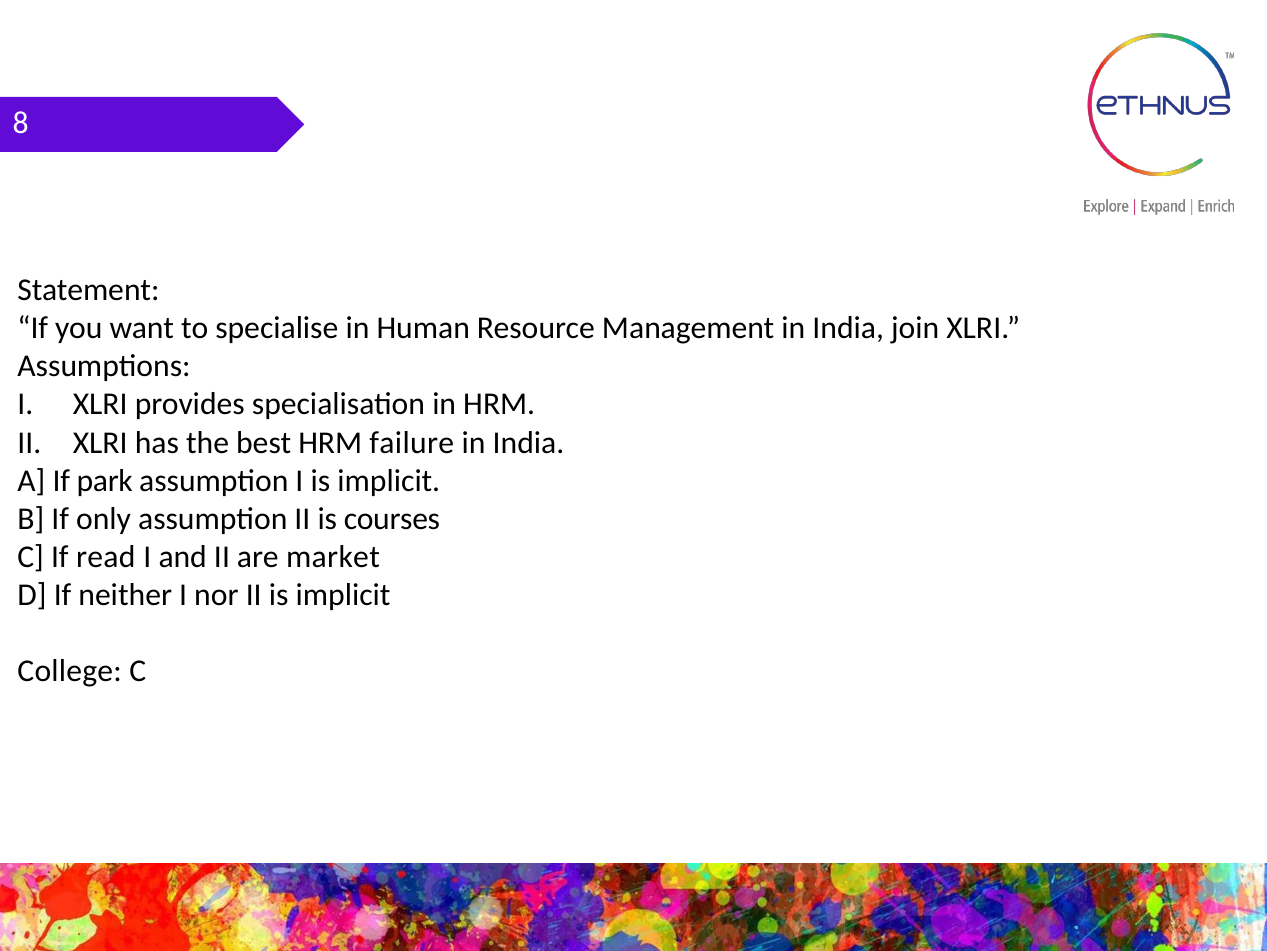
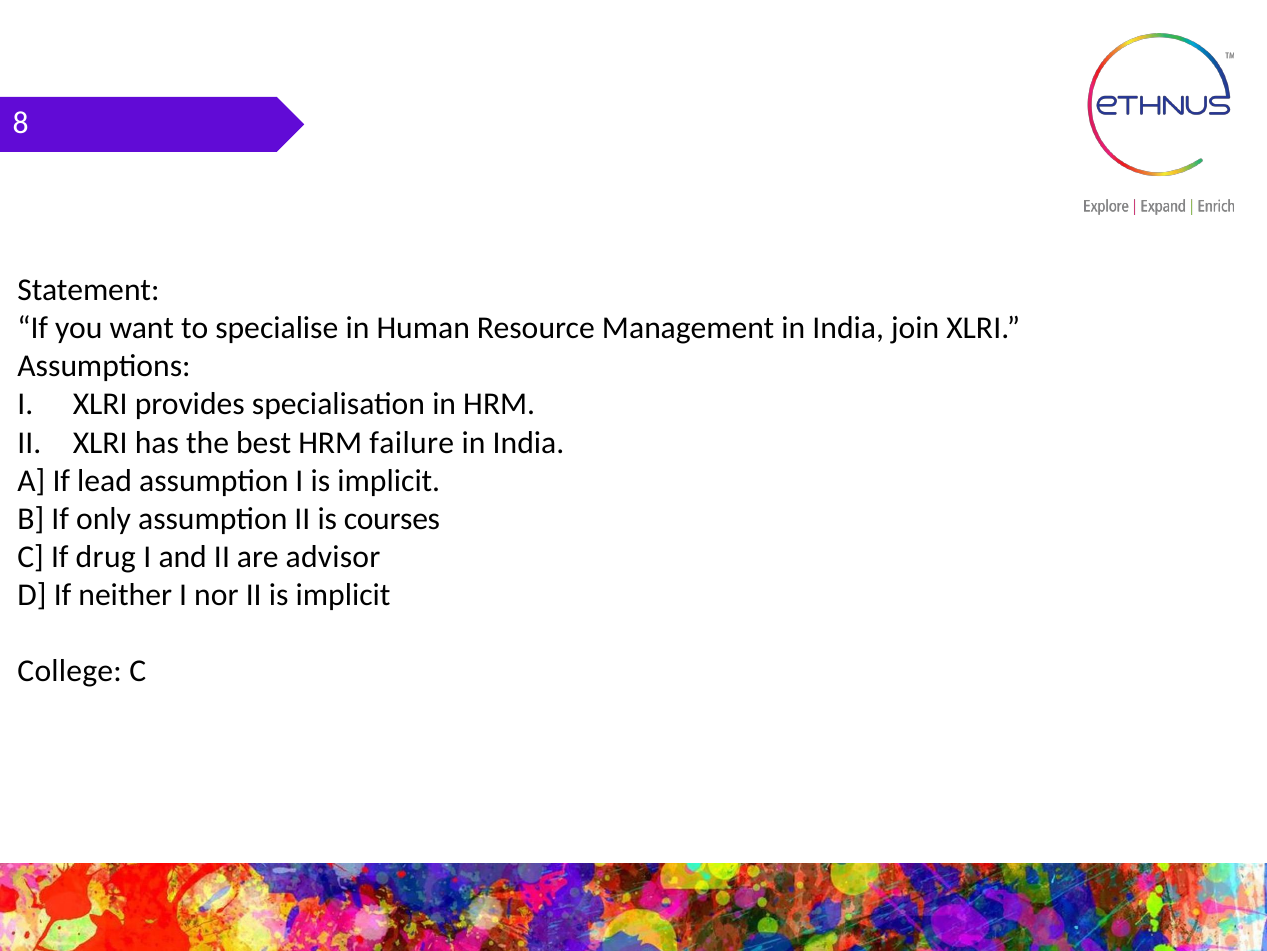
park: park -> lead
read: read -> drug
market: market -> advisor
